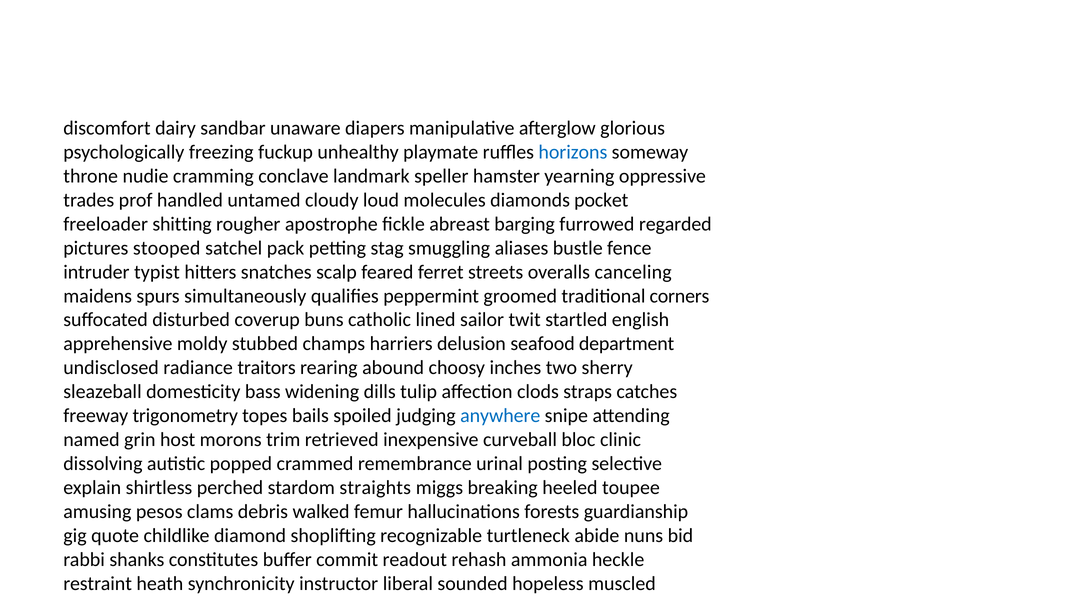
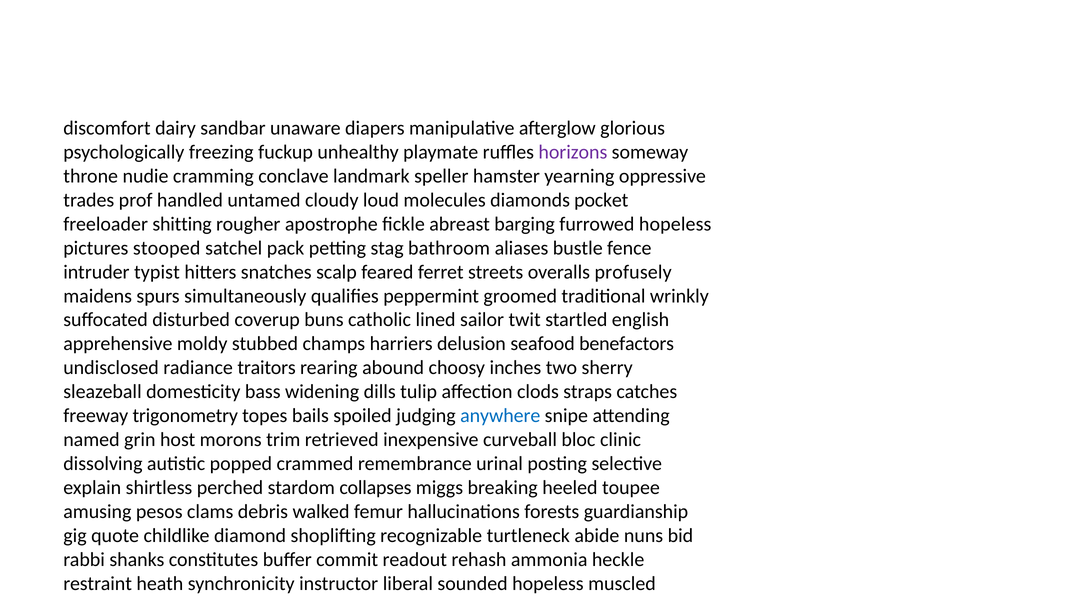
horizons colour: blue -> purple
furrowed regarded: regarded -> hopeless
smuggling: smuggling -> bathroom
canceling: canceling -> profusely
traditional corners: corners -> wrinkly
department: department -> benefactors
straights: straights -> collapses
